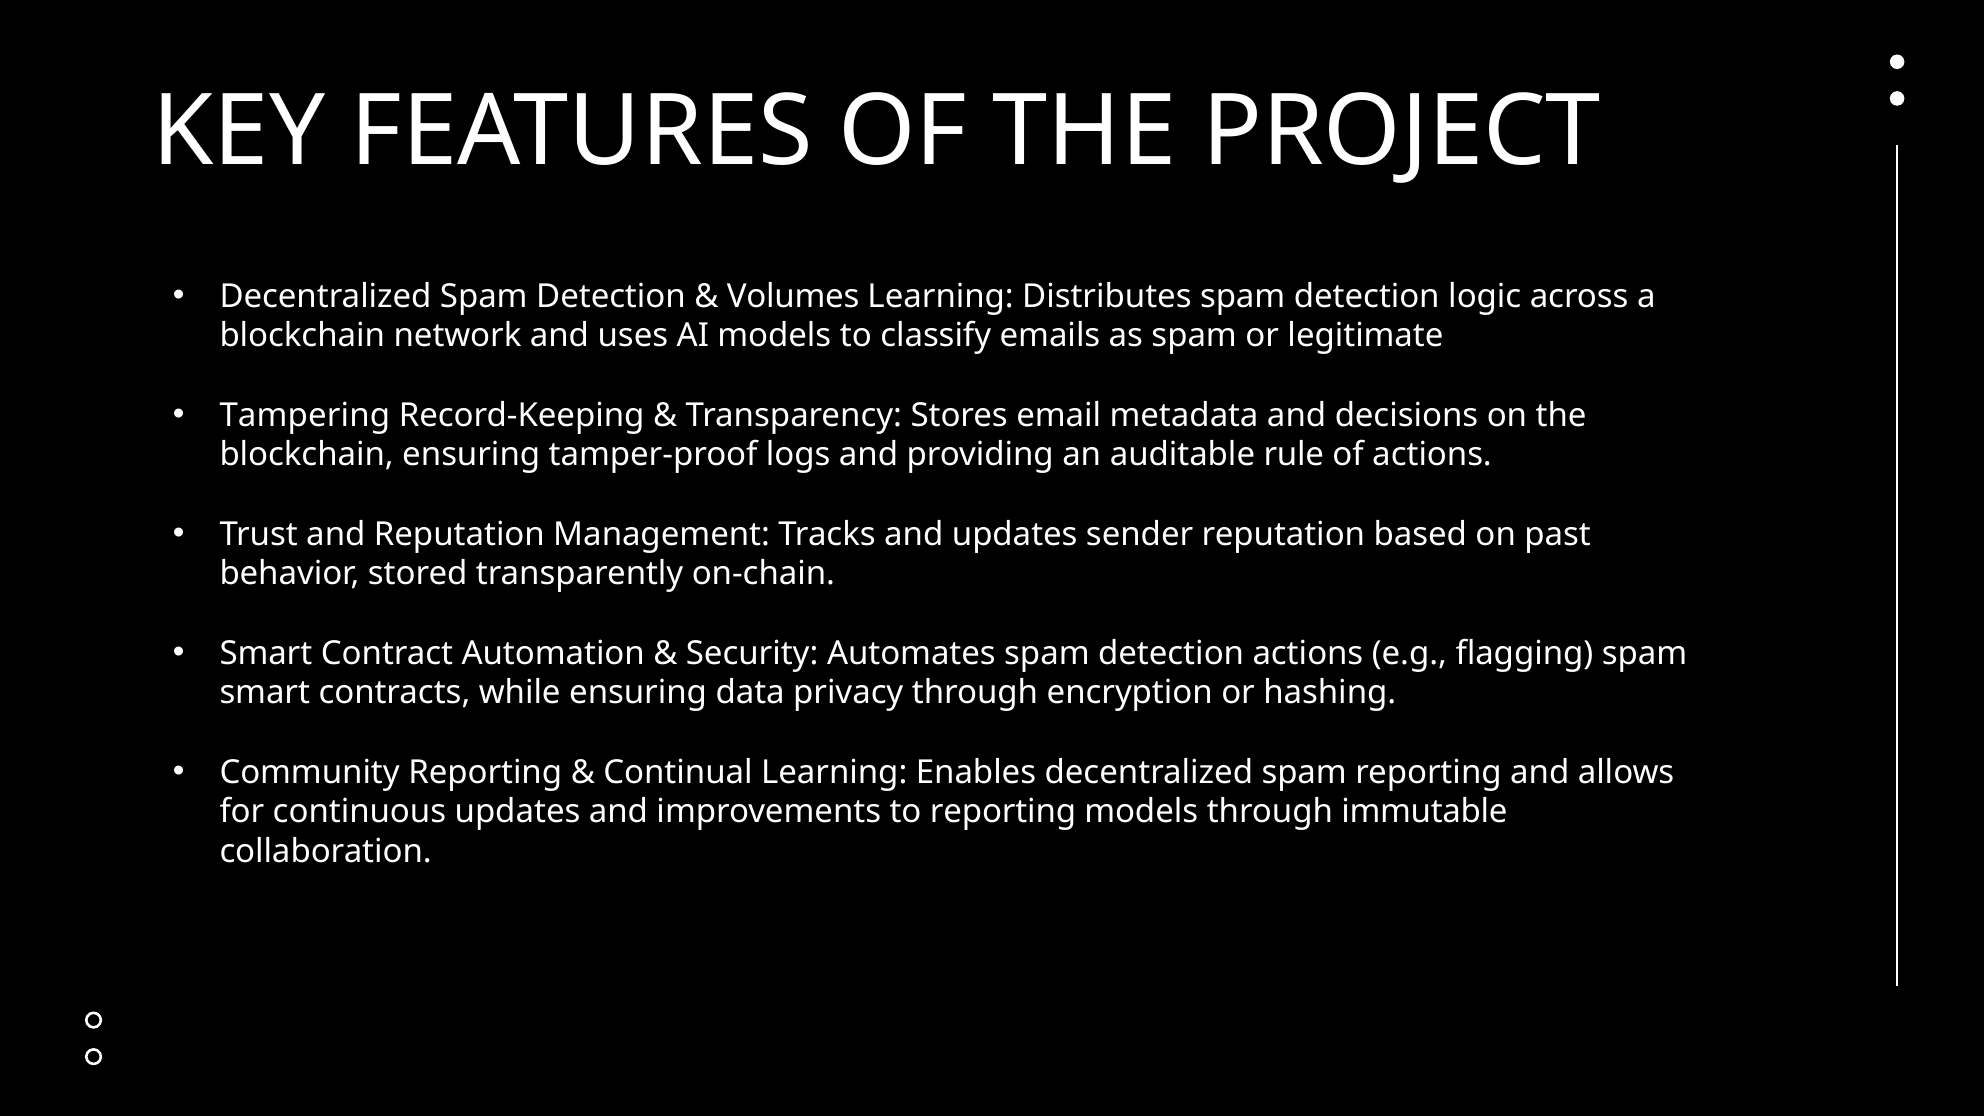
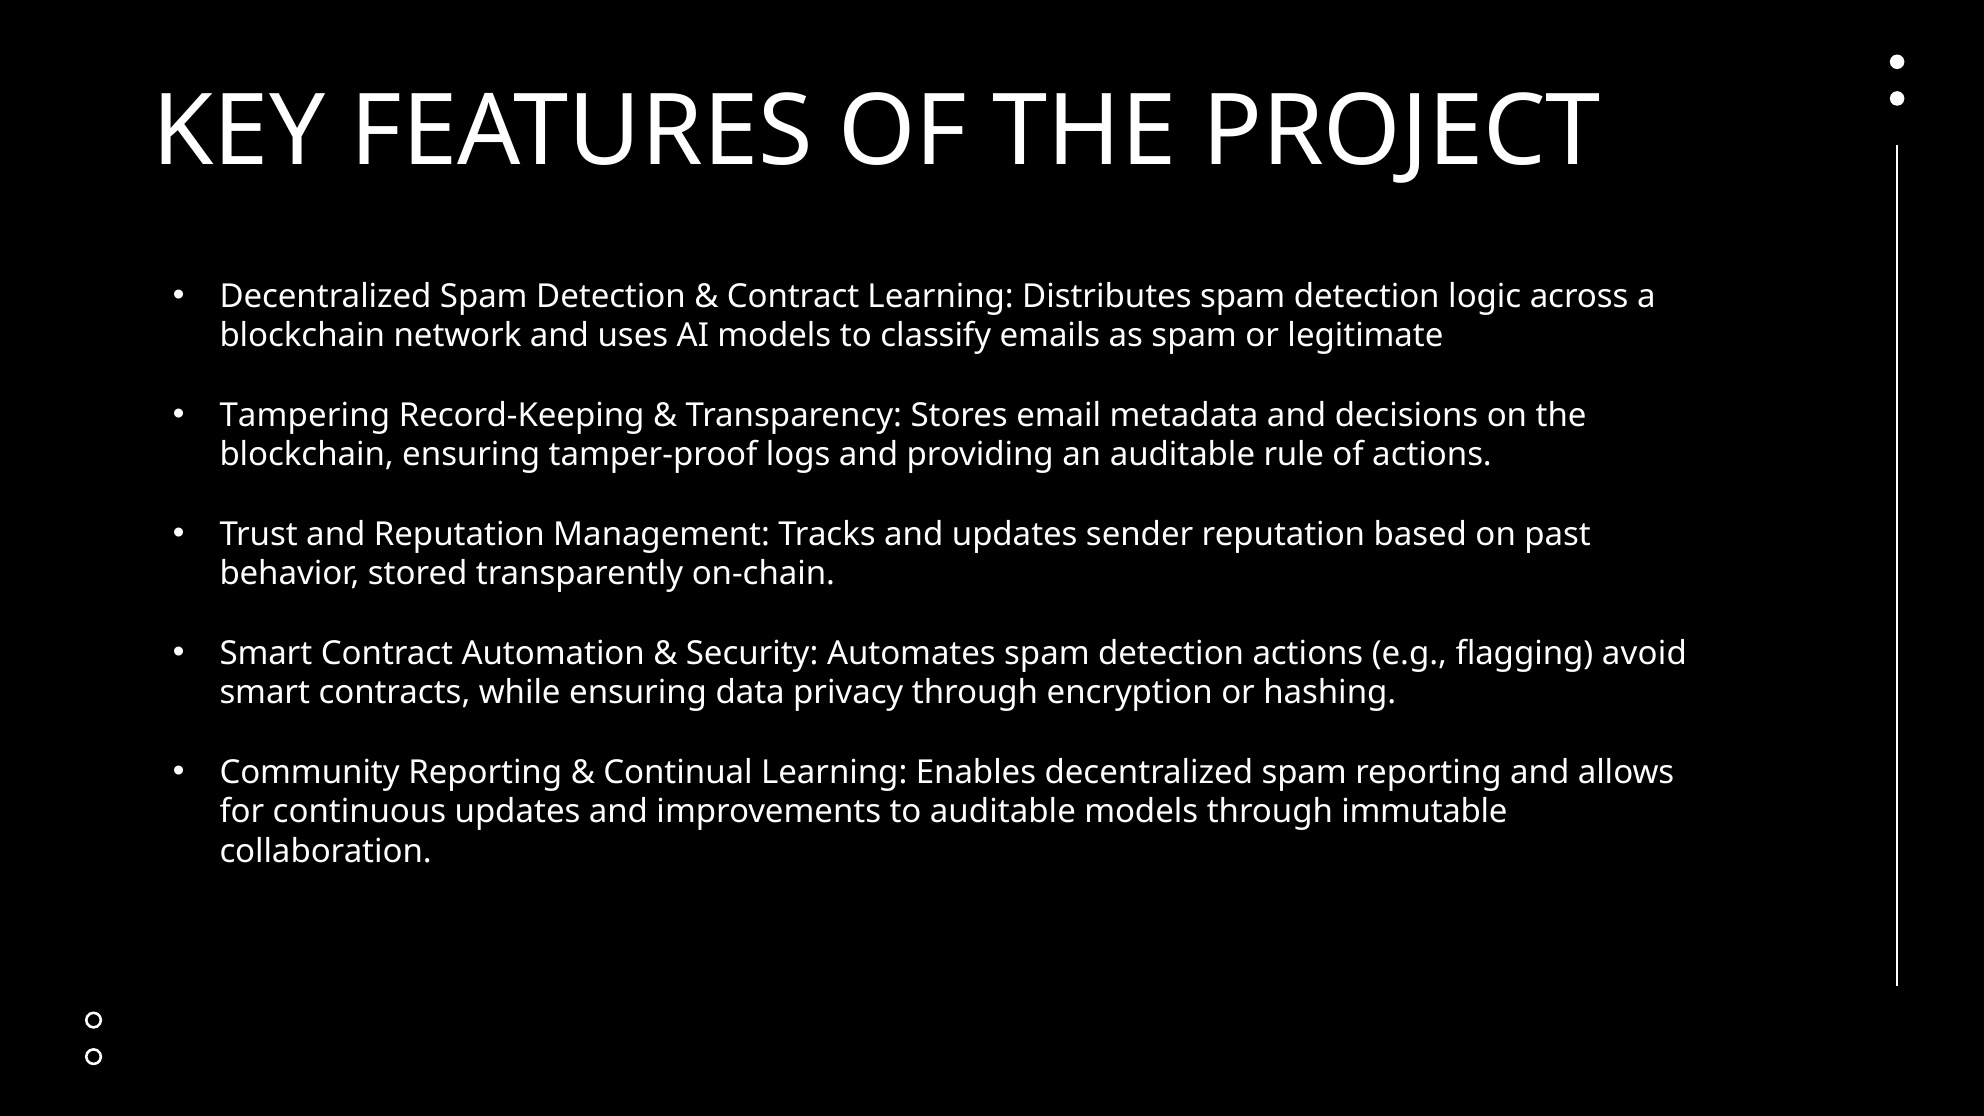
Volumes at (793, 296): Volumes -> Contract
flagging spam: spam -> avoid
to reporting: reporting -> auditable
